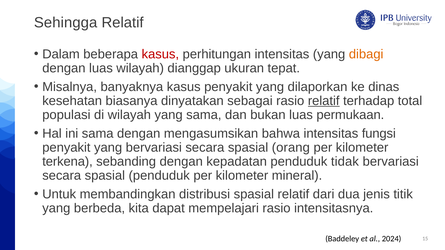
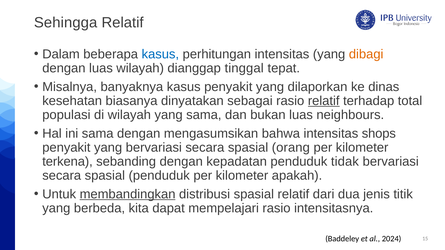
kasus at (160, 54) colour: red -> blue
ukuran: ukuran -> tinggal
permukaan: permukaan -> neighbours
fungsi: fungsi -> shops
mineral: mineral -> apakah
membandingkan underline: none -> present
